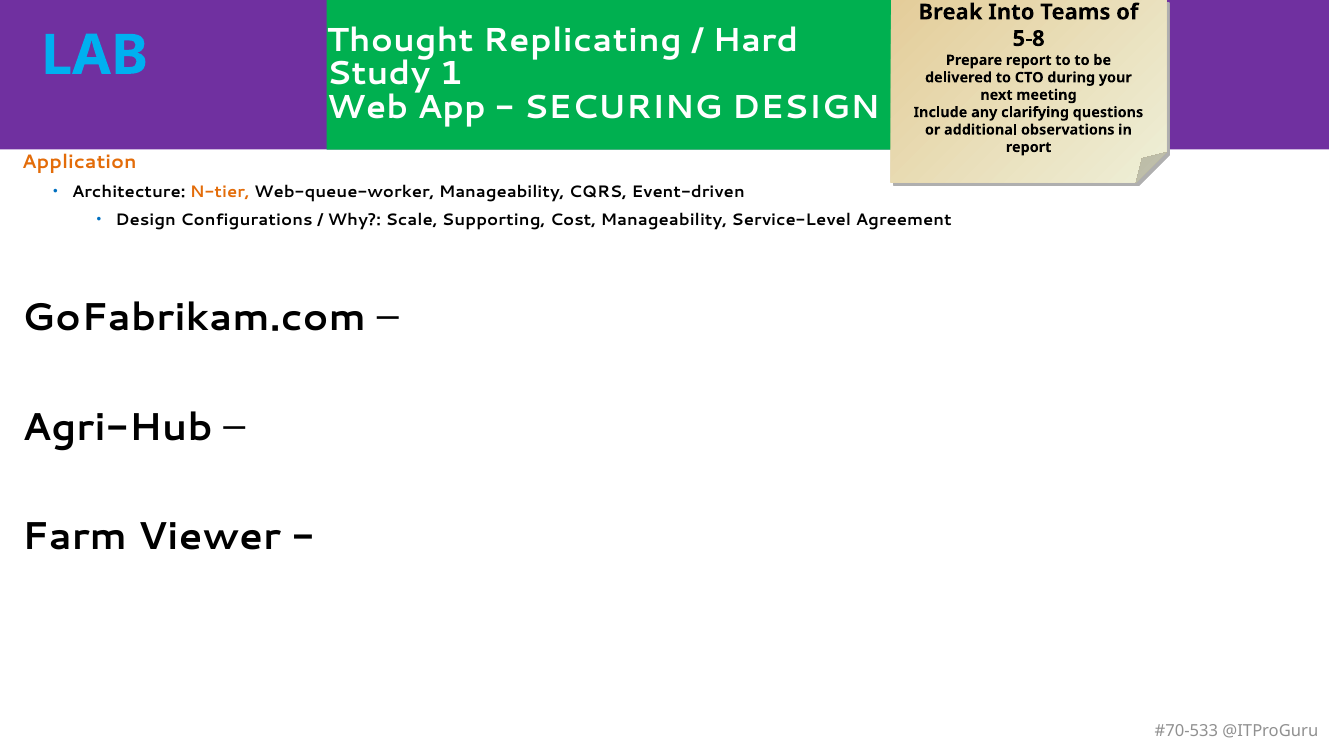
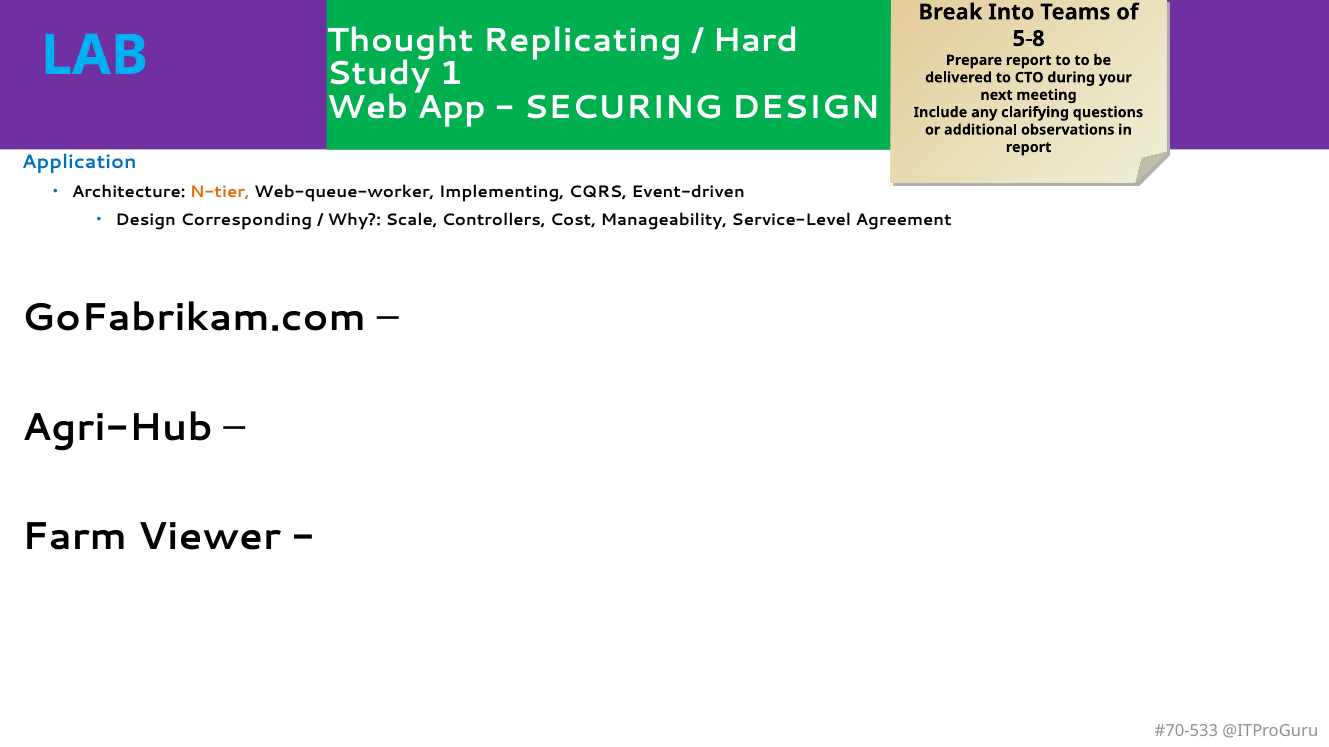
Application colour: orange -> blue
Web-queue-worker Manageability: Manageability -> Implementing
Configurations: Configurations -> Corresponding
Supporting: Supporting -> Controllers
